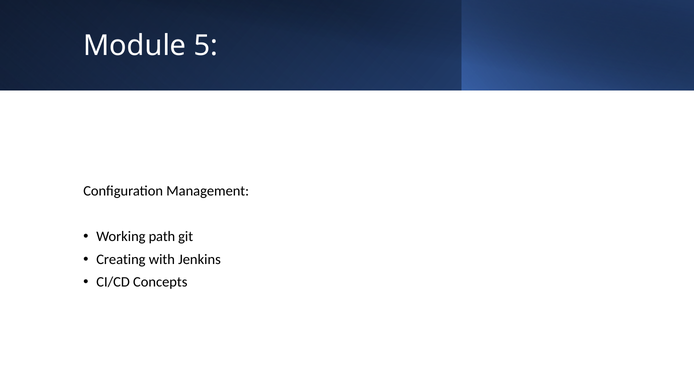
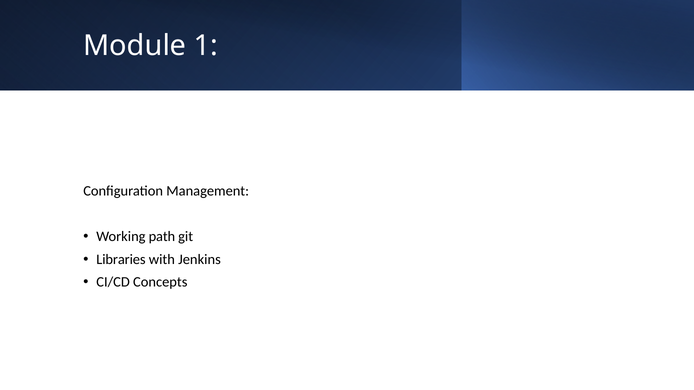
5: 5 -> 1
Creating: Creating -> Libraries
